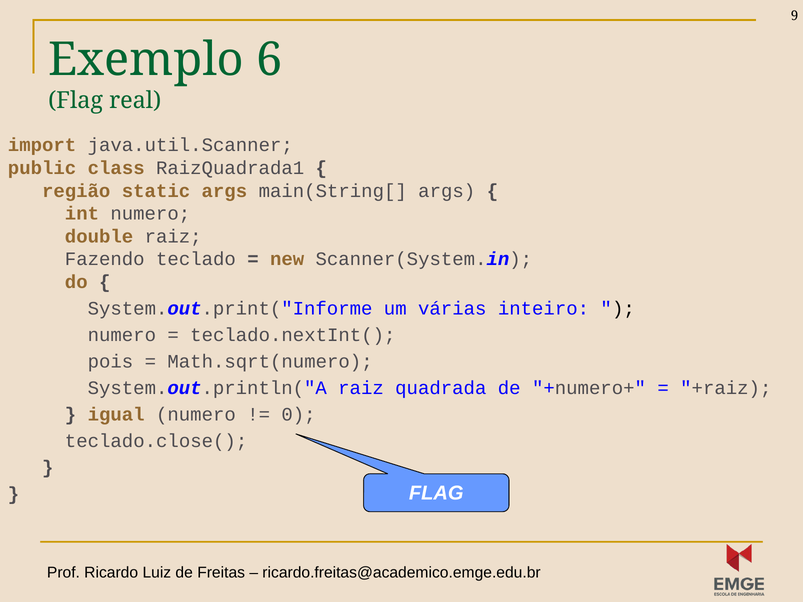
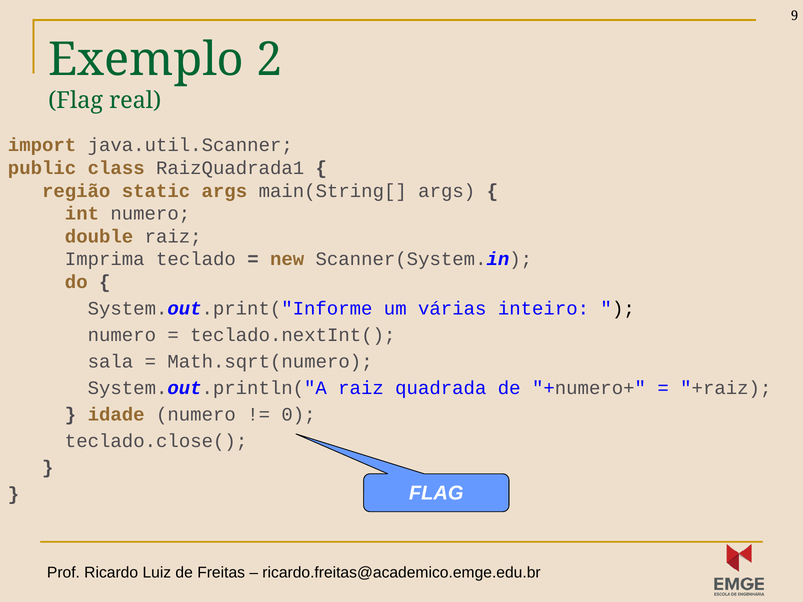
6: 6 -> 2
Fazendo: Fazendo -> Imprima
pois: pois -> sala
igual: igual -> idade
